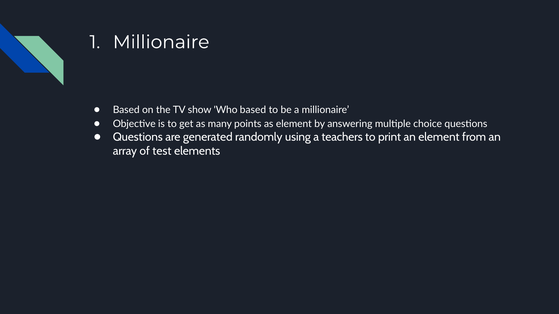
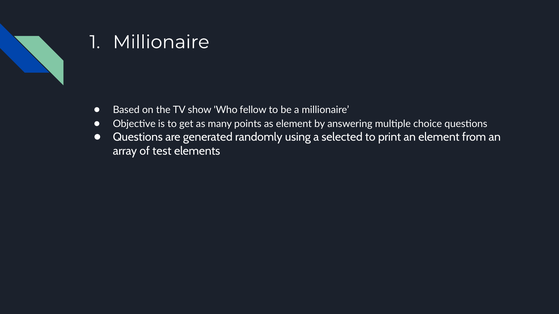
Who based: based -> fellow
teachers: teachers -> selected
